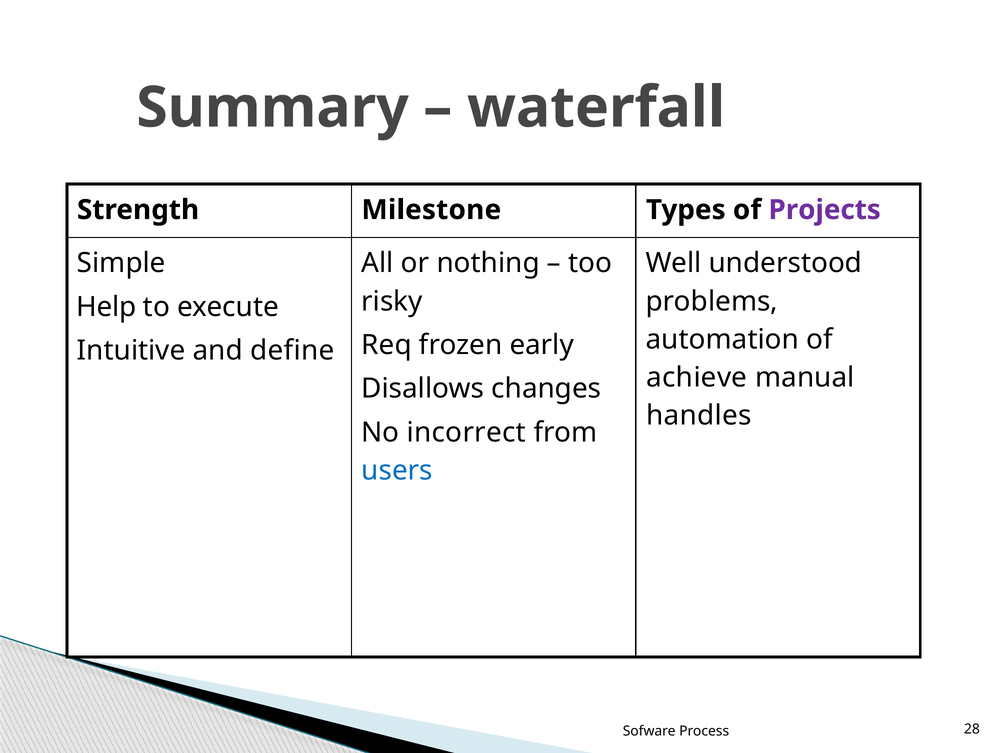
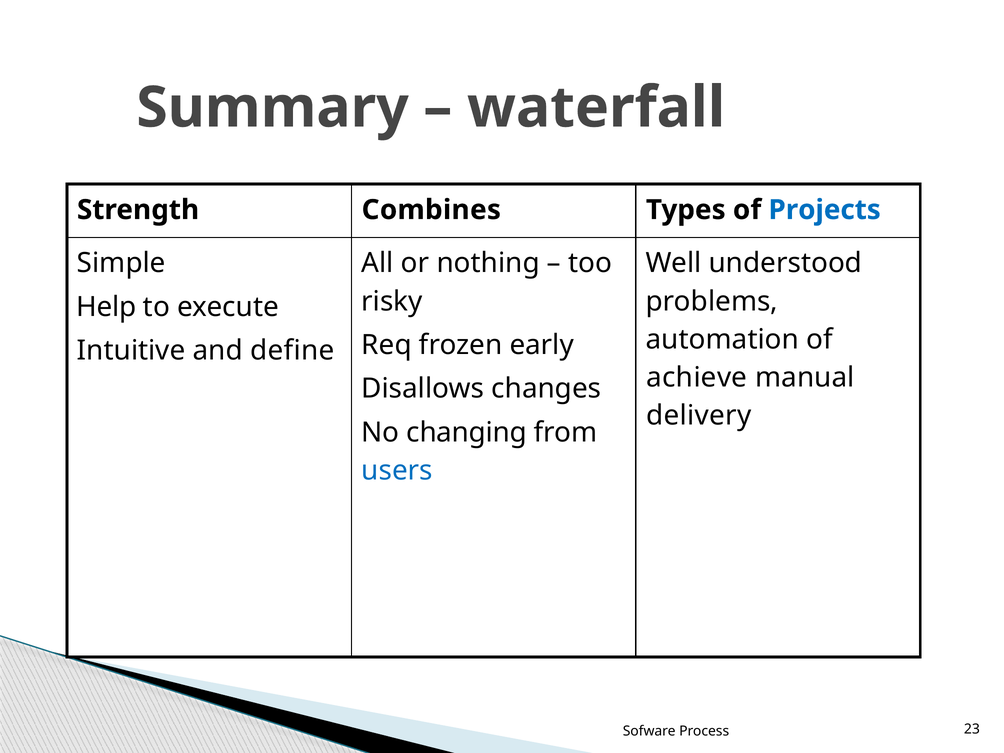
Milestone: Milestone -> Combines
Projects colour: purple -> blue
handles: handles -> delivery
incorrect: incorrect -> changing
28: 28 -> 23
